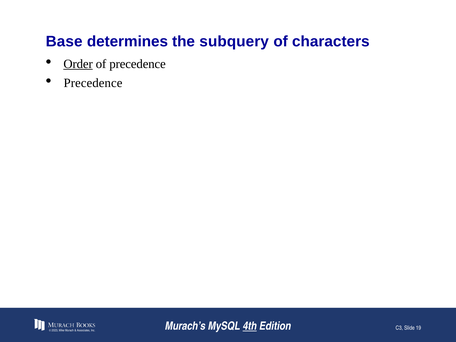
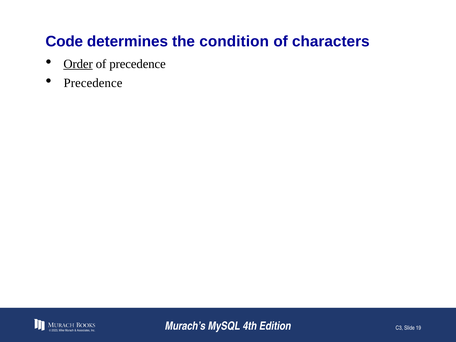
Base: Base -> Code
subquery: subquery -> condition
4th underline: present -> none
